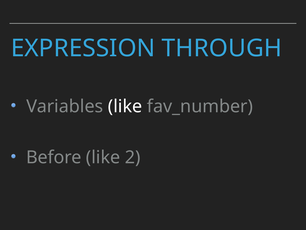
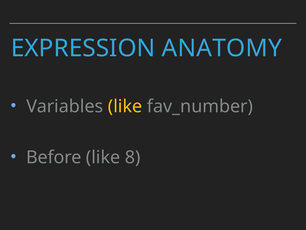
THROUGH: THROUGH -> ANATOMY
like at (125, 106) colour: white -> yellow
2: 2 -> 8
